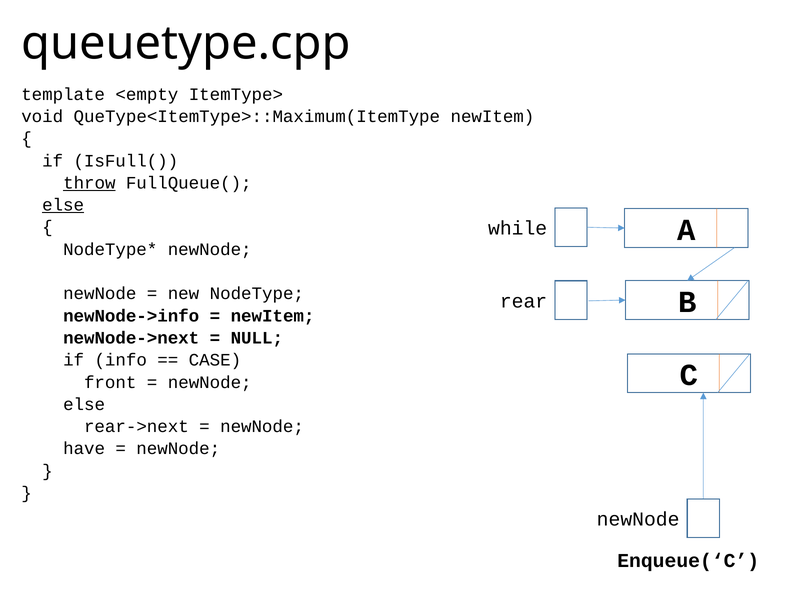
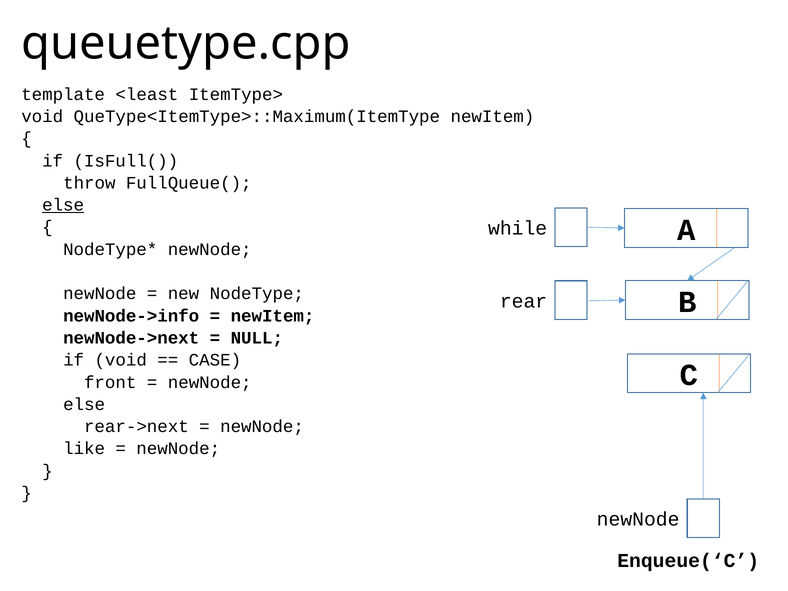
<empty: <empty -> <least
throw underline: present -> none
if info: info -> void
have: have -> like
